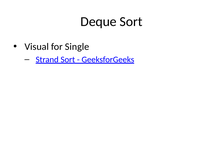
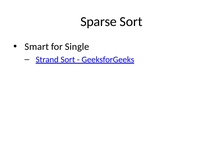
Deque: Deque -> Sparse
Visual: Visual -> Smart
